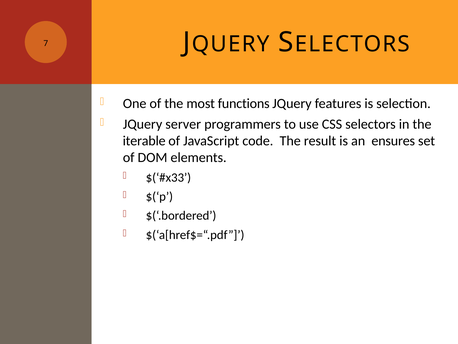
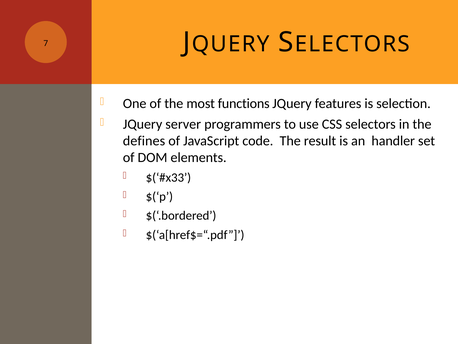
iterable: iterable -> defines
ensures: ensures -> handler
